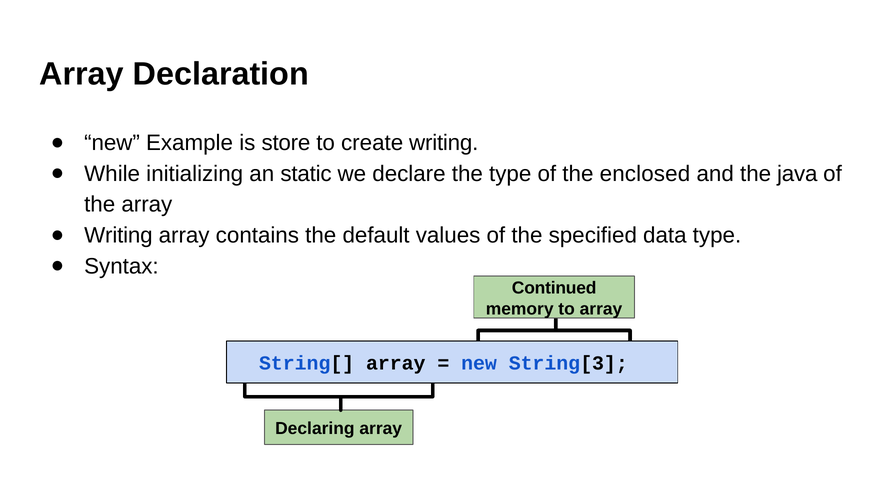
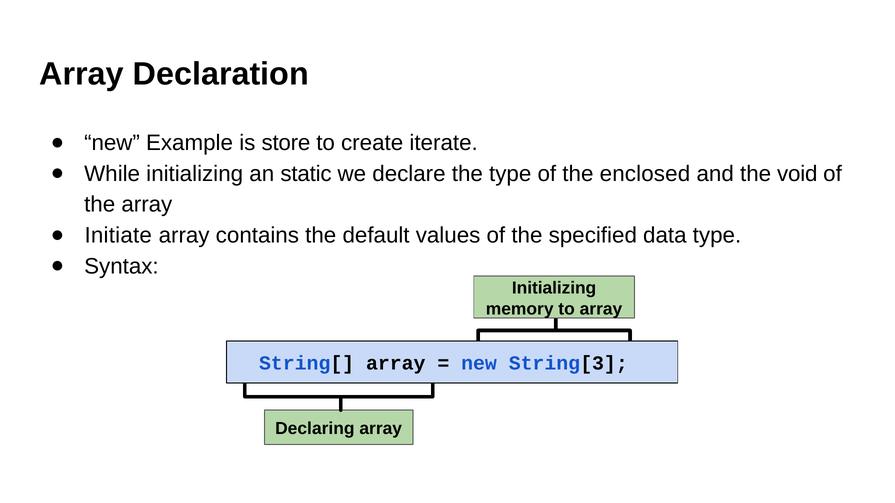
create writing: writing -> iterate
java: java -> void
Writing at (118, 236): Writing -> Initiate
Continued at (554, 288): Continued -> Initializing
